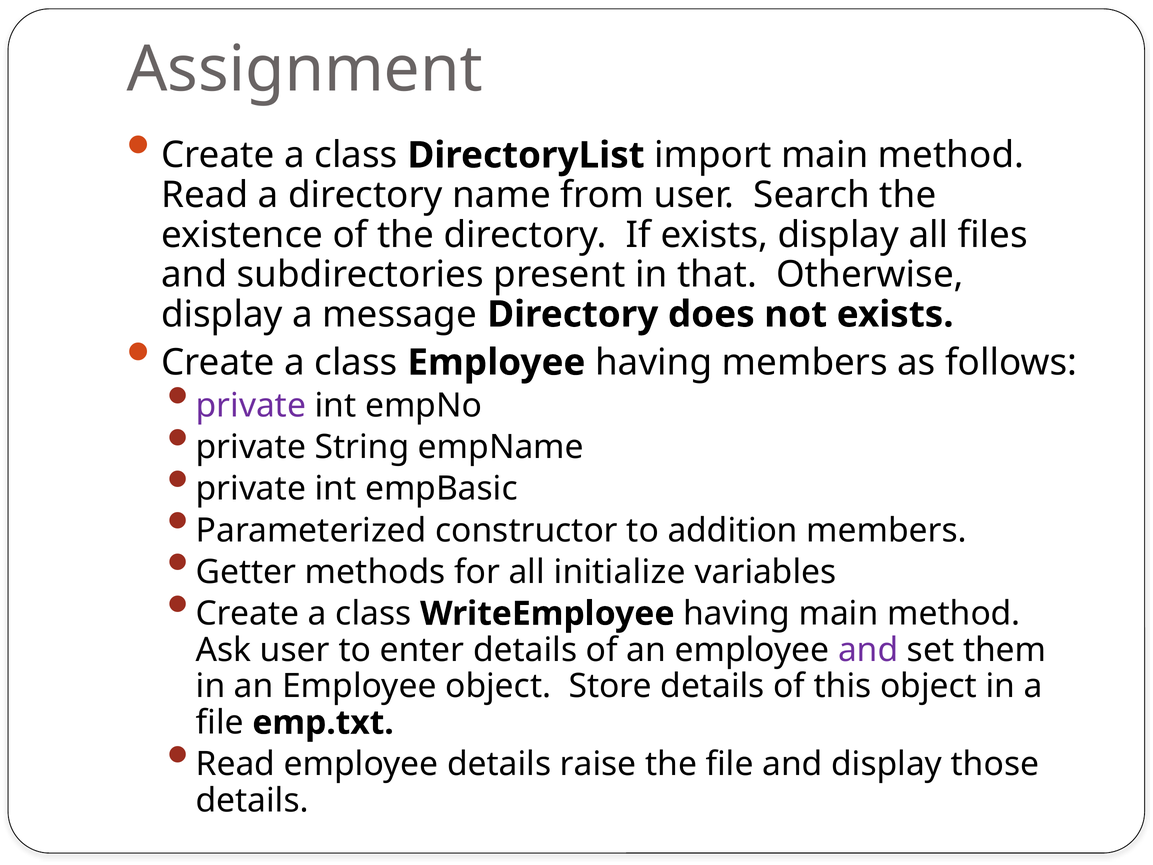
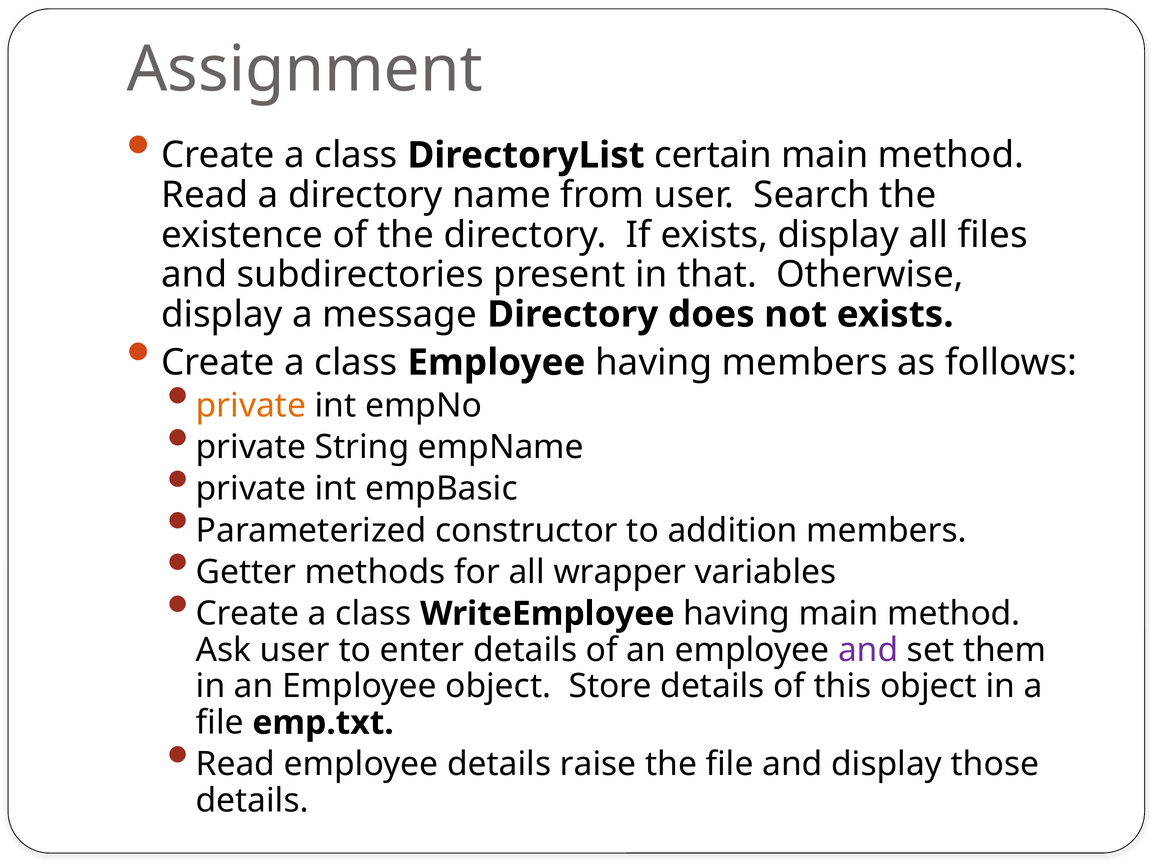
import: import -> certain
private at (251, 405) colour: purple -> orange
initialize: initialize -> wrapper
